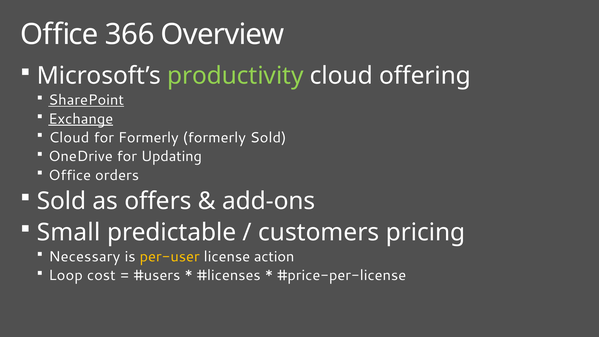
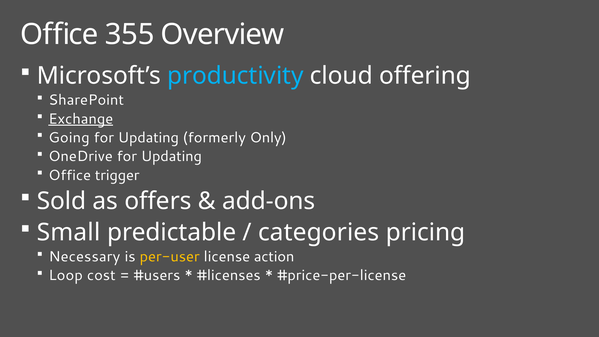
366: 366 -> 355
productivity colour: light green -> light blue
SharePoint underline: present -> none
Cloud at (69, 138): Cloud -> Going
Formerly at (148, 138): Formerly -> Updating
formerly Sold: Sold -> Only
orders: orders -> trigger
customers: customers -> categories
